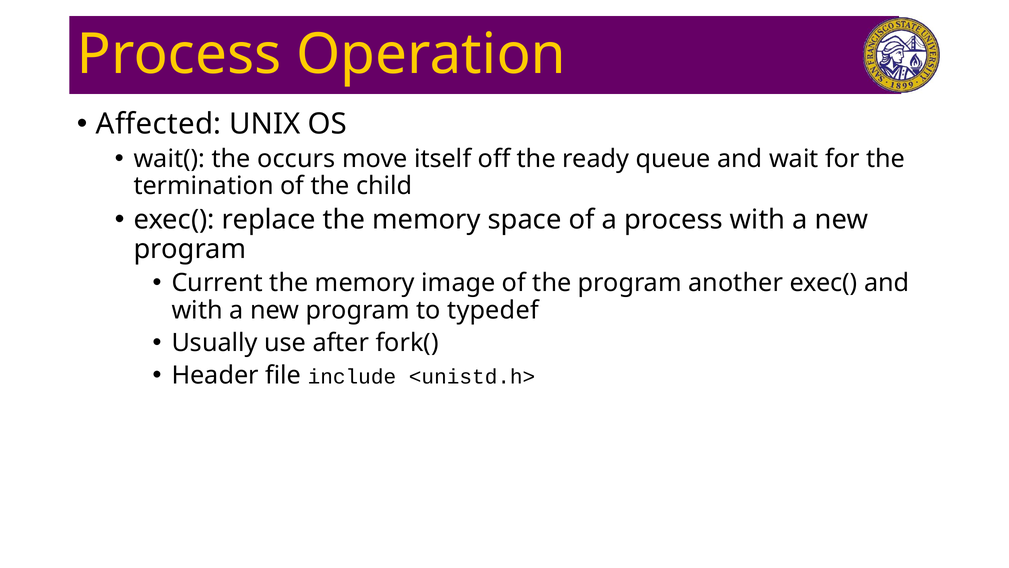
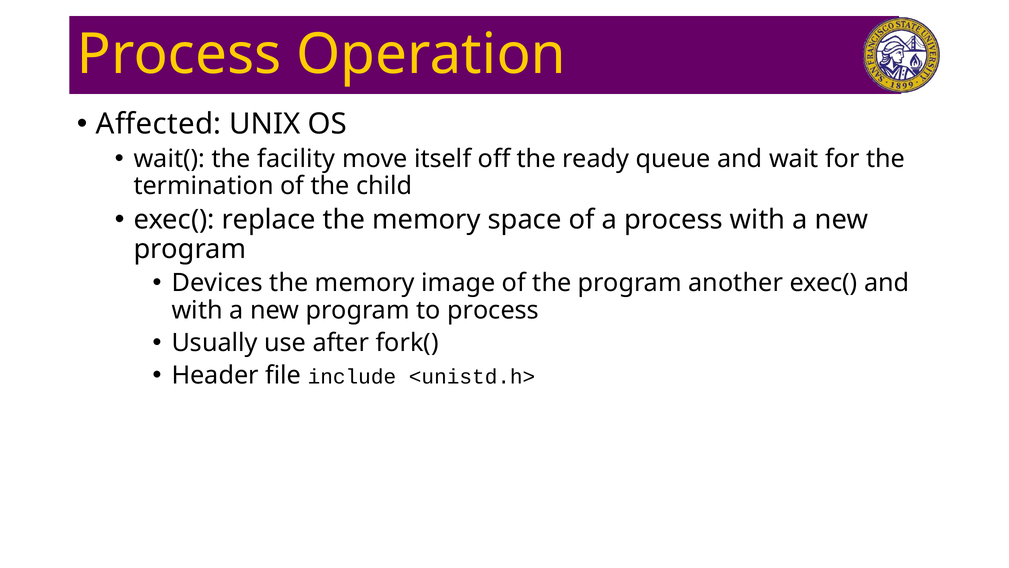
occurs: occurs -> facility
Current: Current -> Devices
to typedef: typedef -> process
